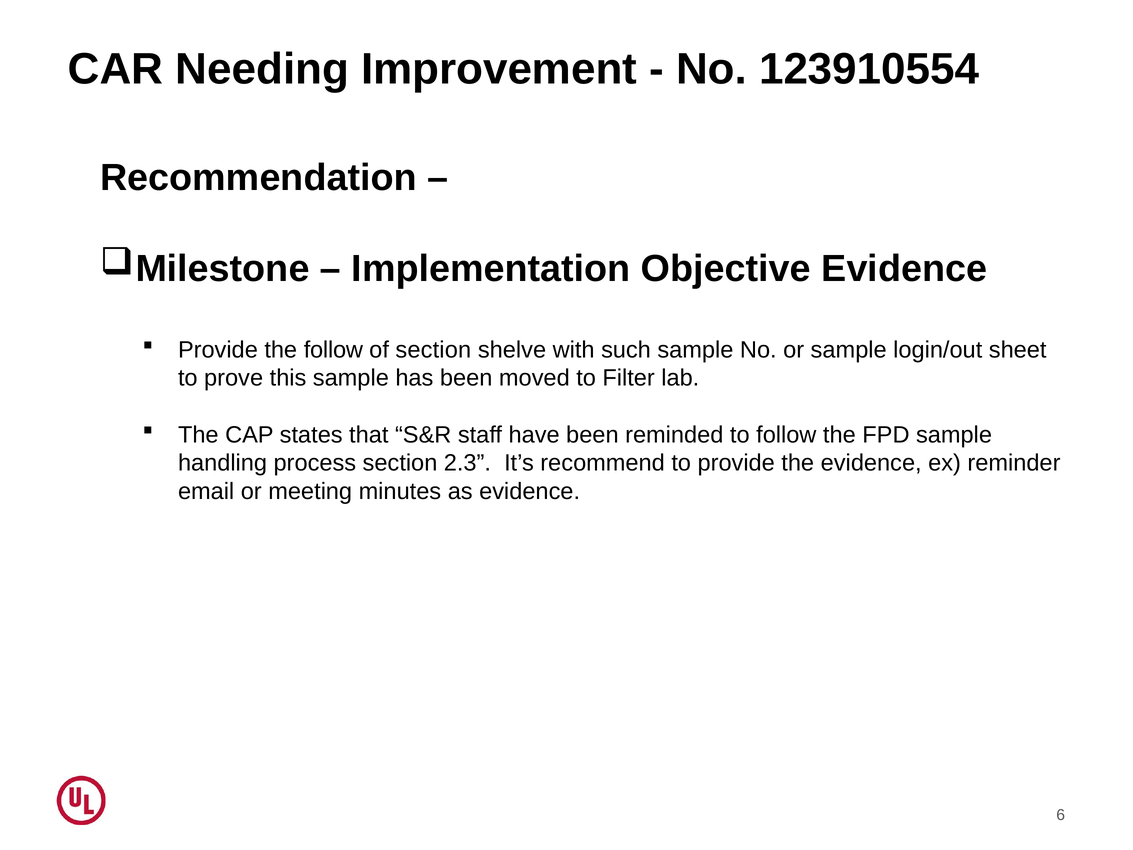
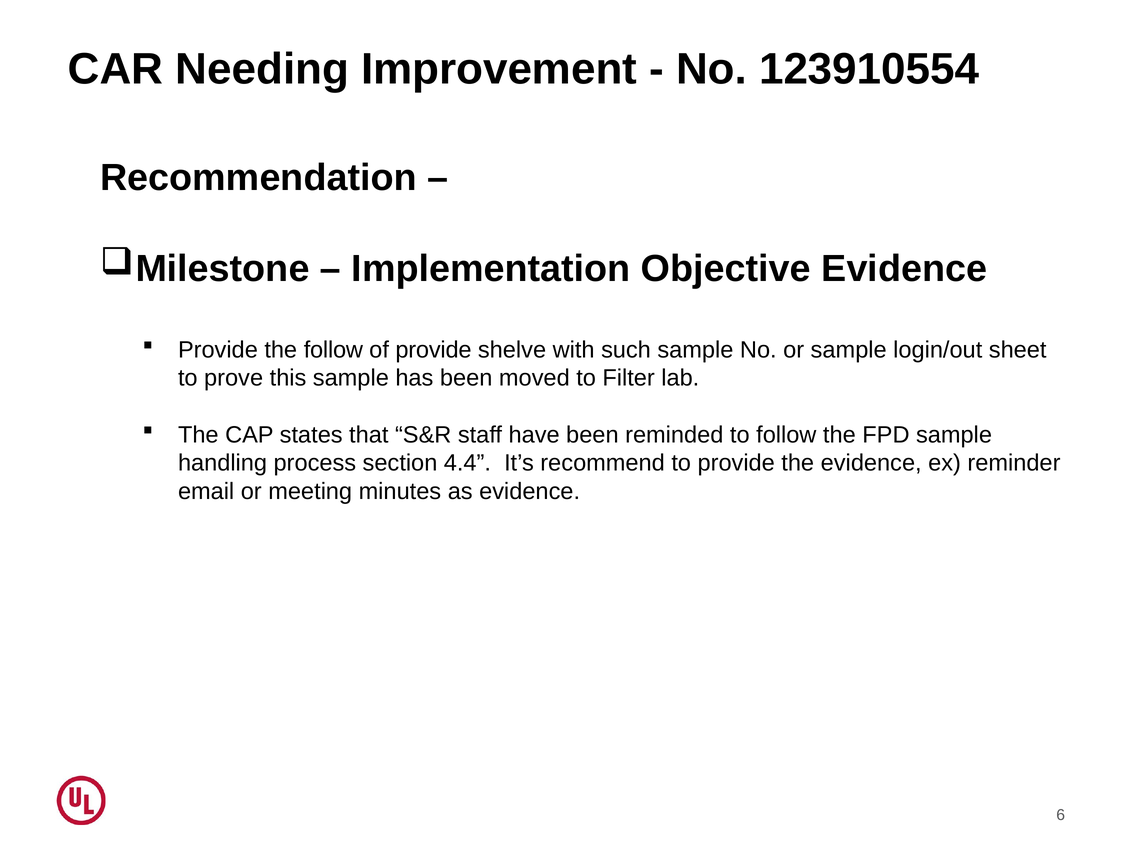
of section: section -> provide
2.3: 2.3 -> 4.4
